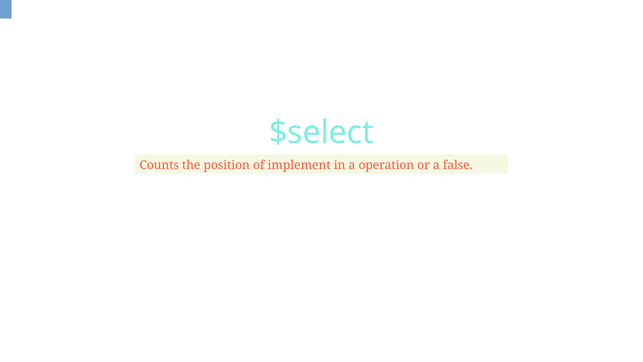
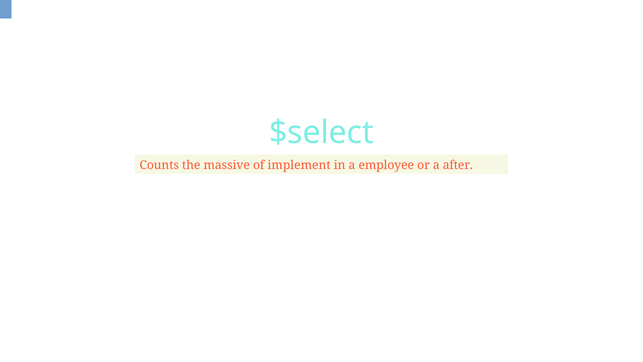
position: position -> massive
operation: operation -> employee
false: false -> after
